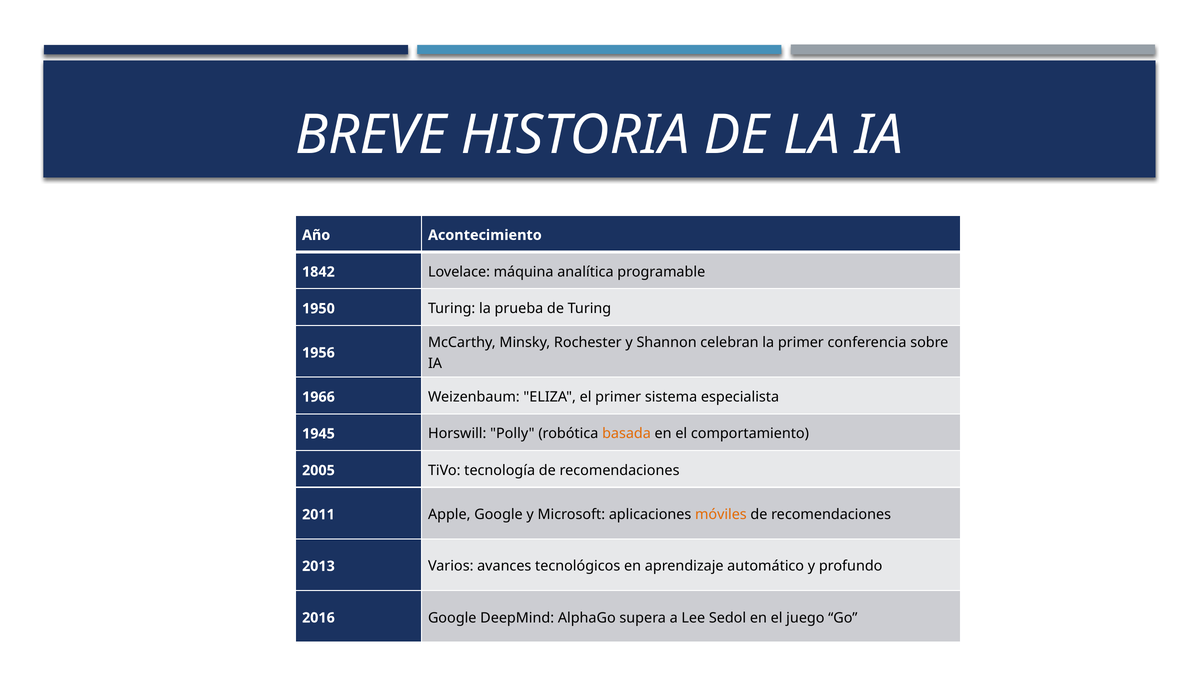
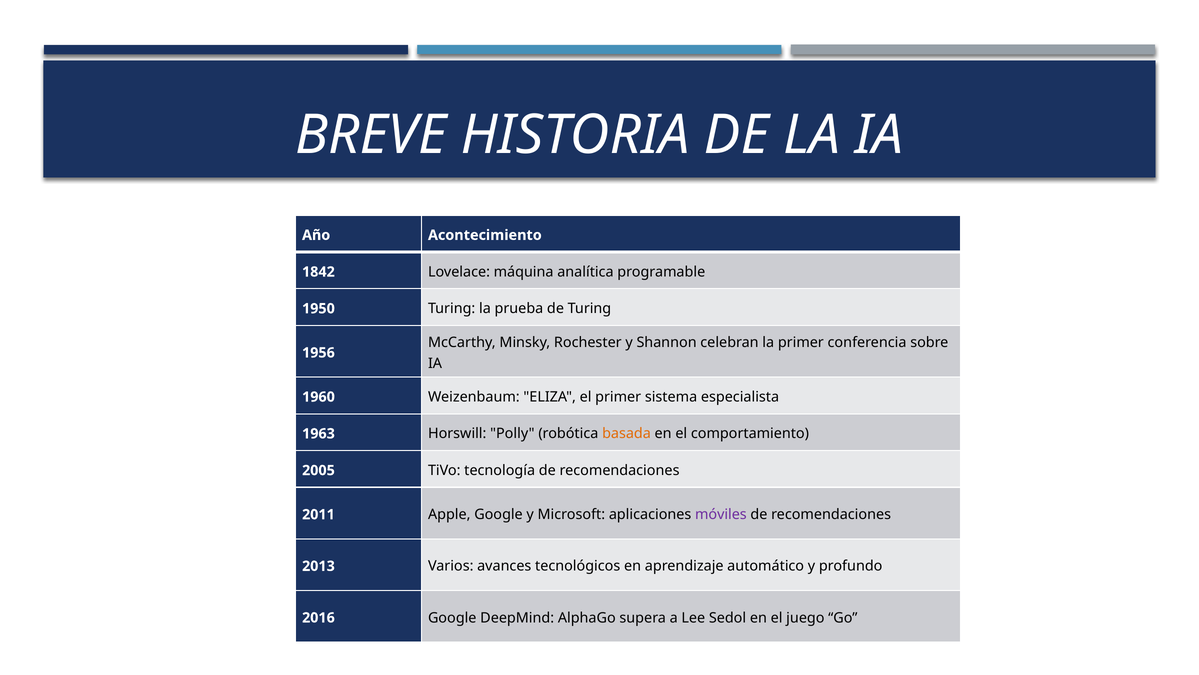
1966: 1966 -> 1960
1945: 1945 -> 1963
móviles colour: orange -> purple
